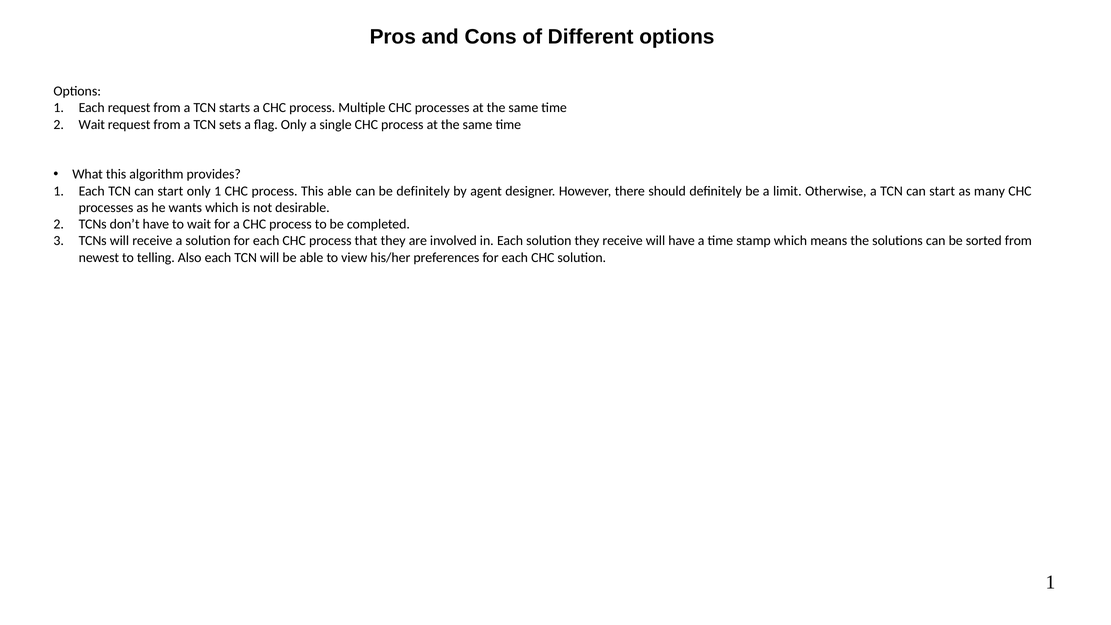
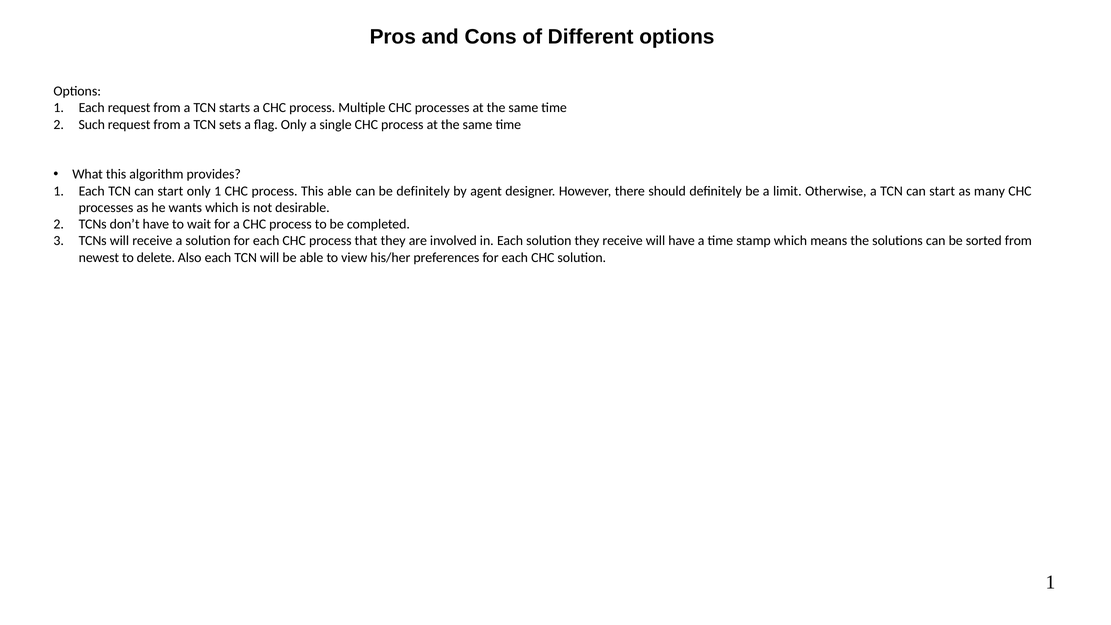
Wait at (92, 124): Wait -> Such
telling: telling -> delete
